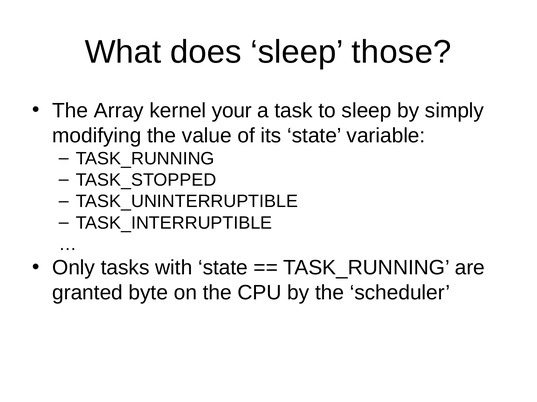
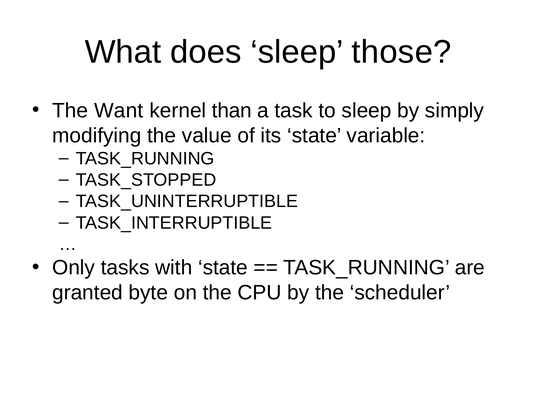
Array: Array -> Want
your: your -> than
